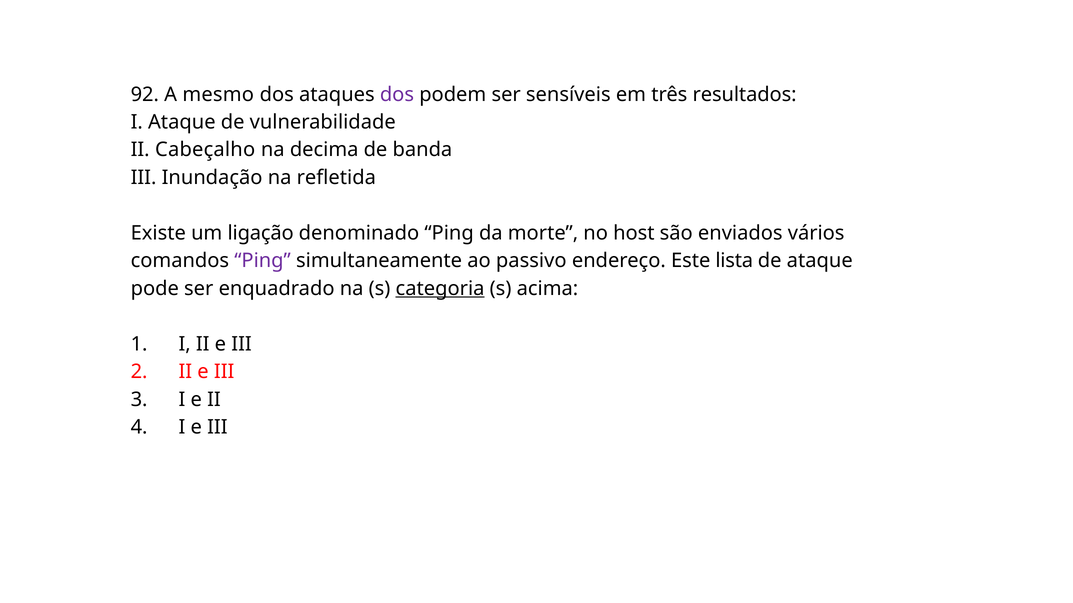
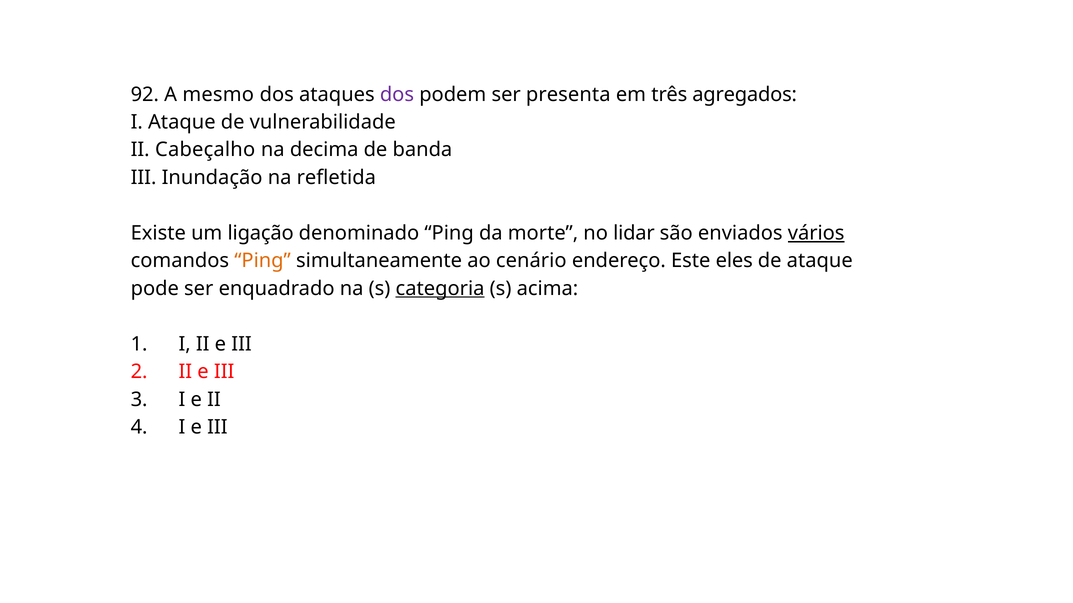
sensíveis: sensíveis -> presenta
resultados: resultados -> agregados
host: host -> lidar
vários underline: none -> present
Ping at (263, 261) colour: purple -> orange
passivo: passivo -> cenário
lista: lista -> eles
